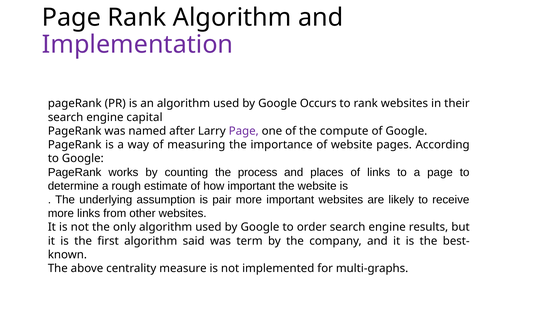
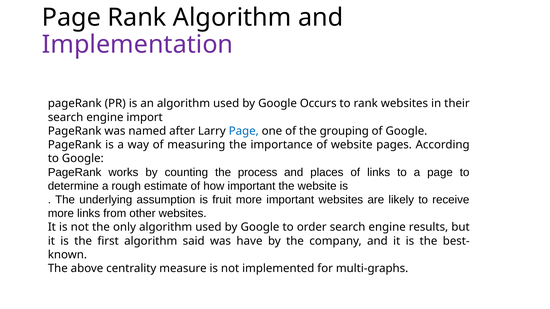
capital: capital -> import
Page at (244, 131) colour: purple -> blue
compute: compute -> grouping
pair: pair -> fruit
term: term -> have
